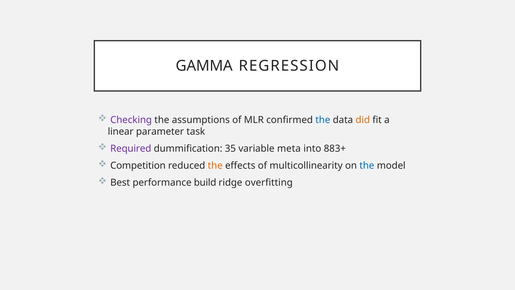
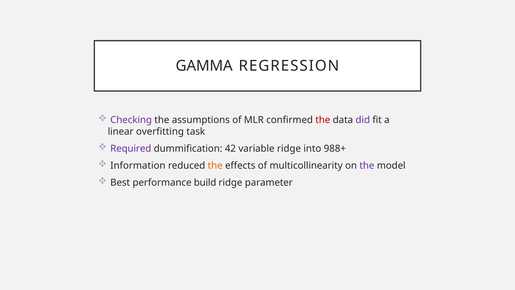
the at (323, 120) colour: blue -> red
did colour: orange -> purple
parameter: parameter -> overfitting
35: 35 -> 42
variable meta: meta -> ridge
883+: 883+ -> 988+
Competition: Competition -> Information
the at (367, 165) colour: blue -> purple
overfitting: overfitting -> parameter
